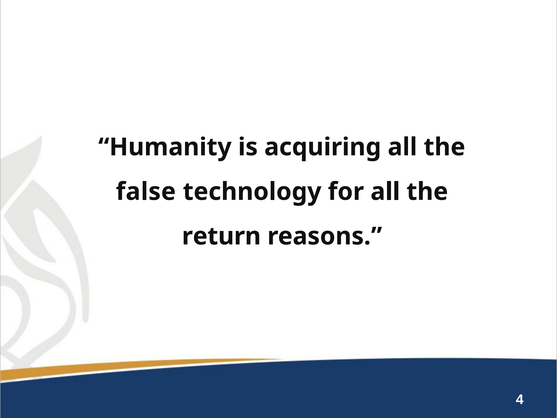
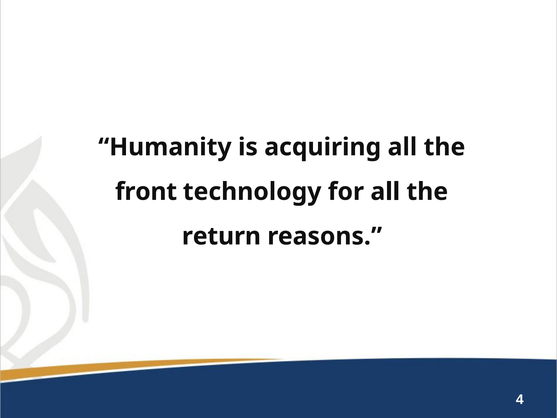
false: false -> front
